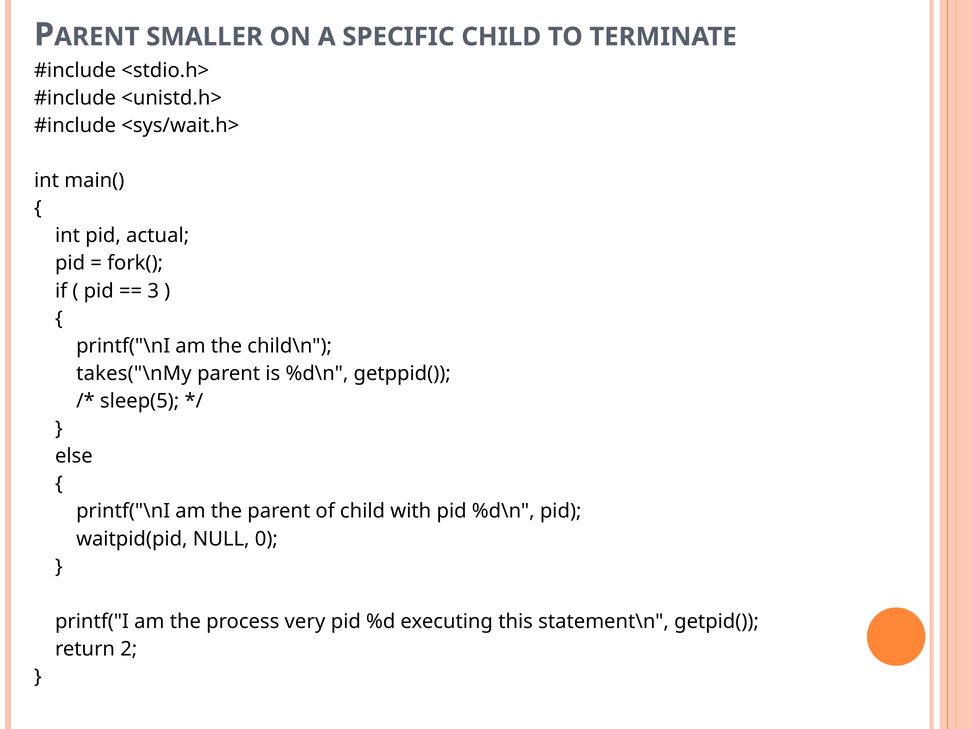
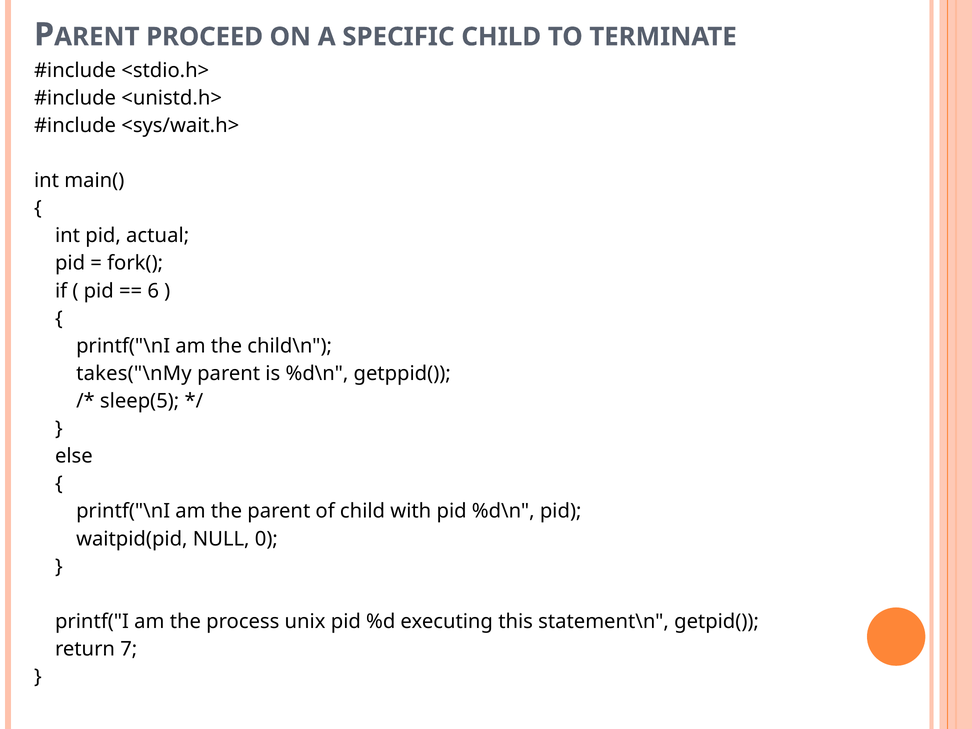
SMALLER: SMALLER -> PROCEED
3: 3 -> 6
very: very -> unix
2: 2 -> 7
